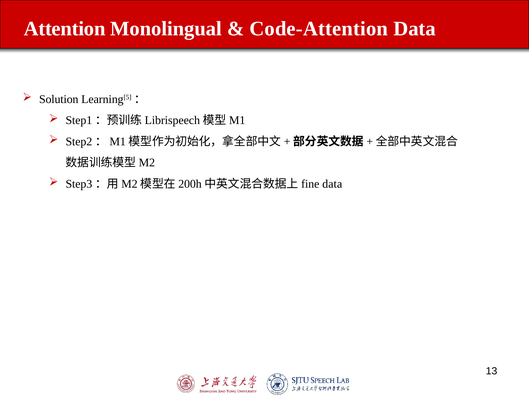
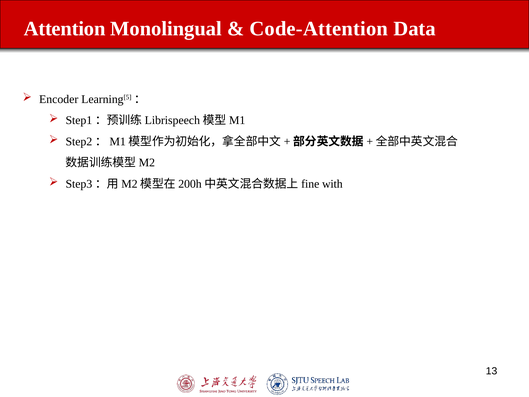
Solution: Solution -> Encoder
data at (332, 184): data -> with
